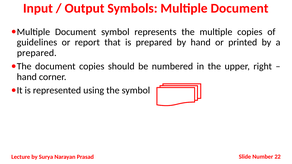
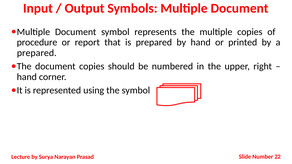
guidelines: guidelines -> procedure
